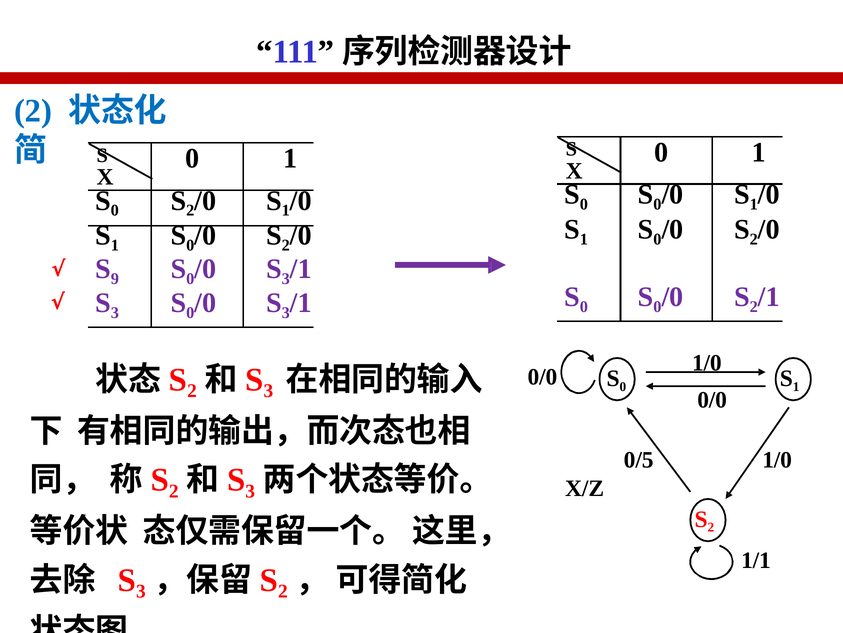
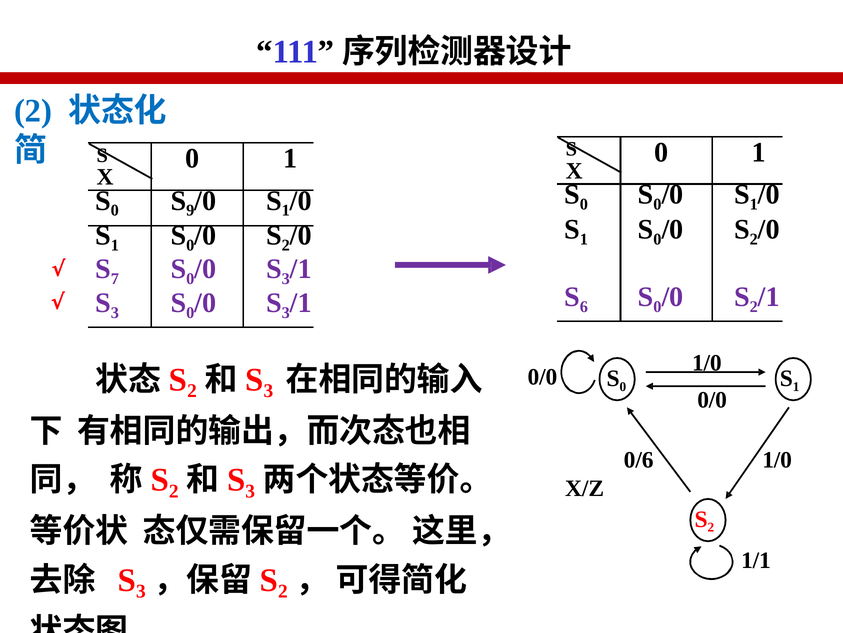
0 S 2: 2 -> 9
9: 9 -> 7
0 at (584, 307): 0 -> 6
0/5: 0/5 -> 0/6
